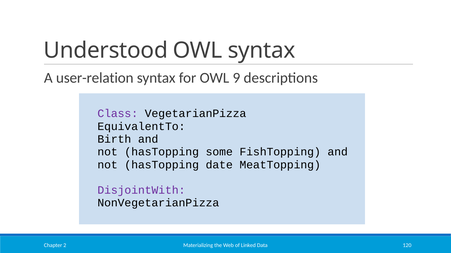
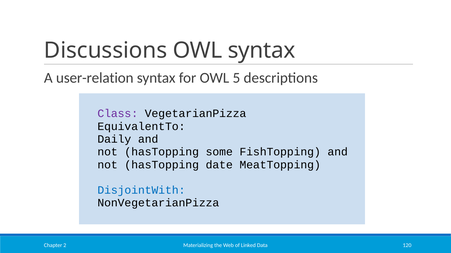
Understood: Understood -> Discussions
9: 9 -> 5
Birth: Birth -> Daily
DisjointWith colour: purple -> blue
